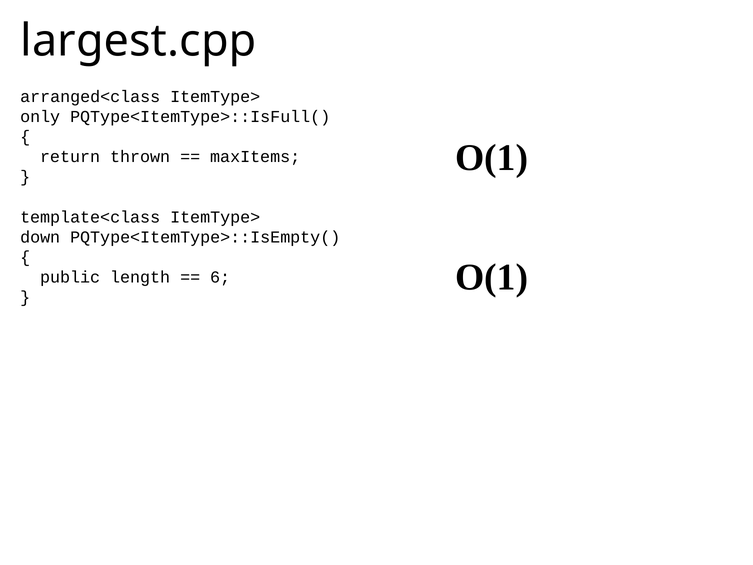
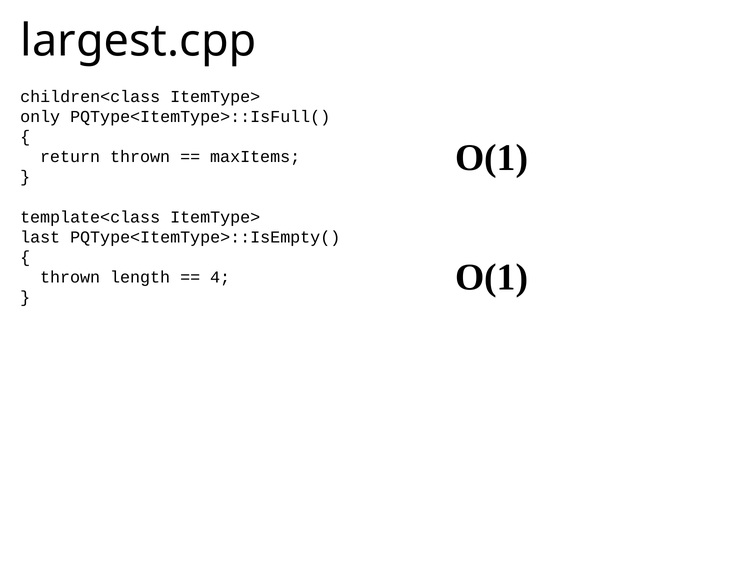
arranged<class: arranged<class -> children<class
down: down -> last
public at (70, 277): public -> thrown
6: 6 -> 4
